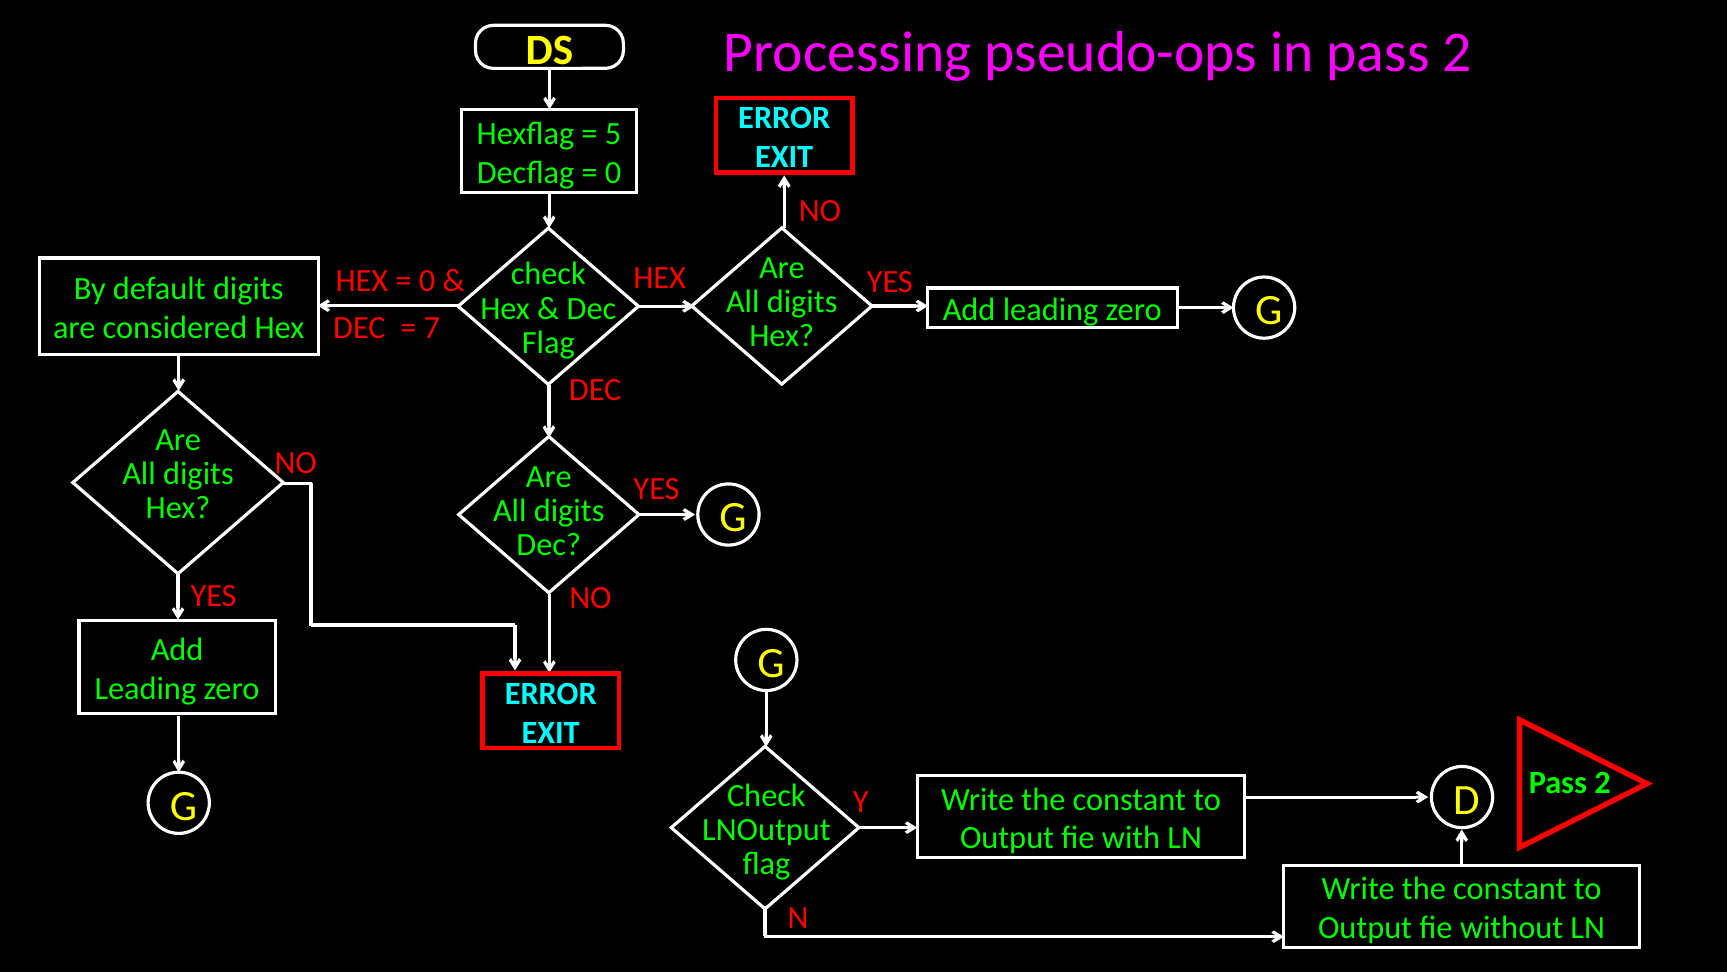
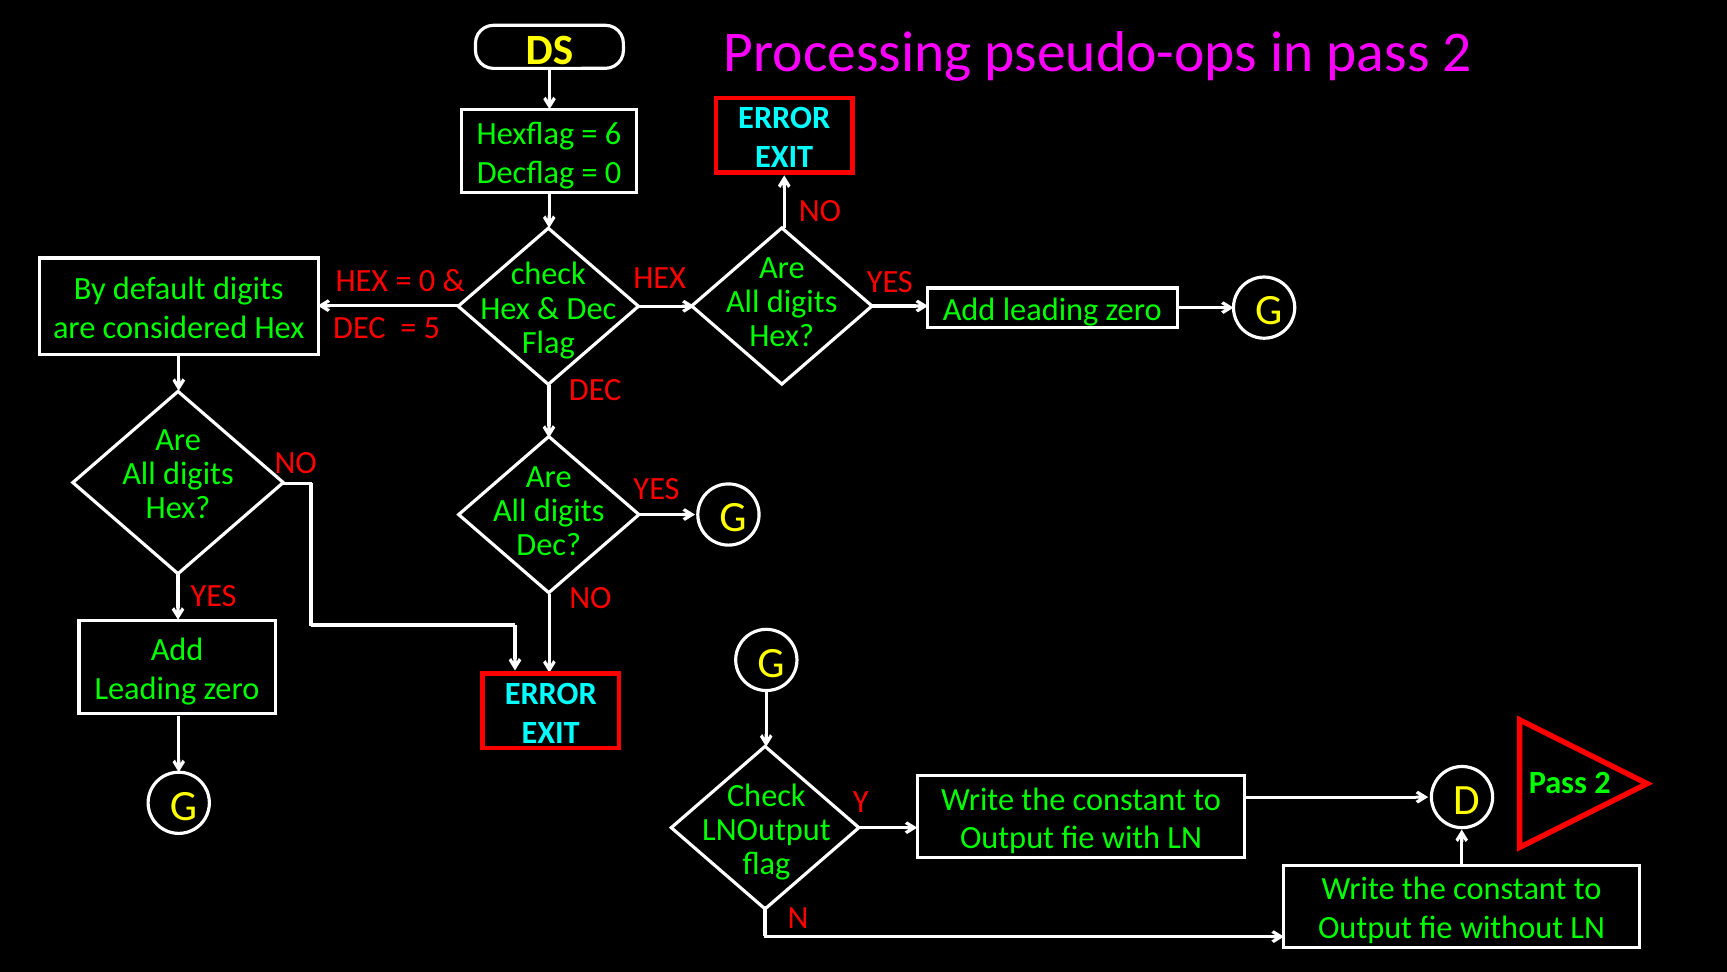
5: 5 -> 6
7: 7 -> 5
